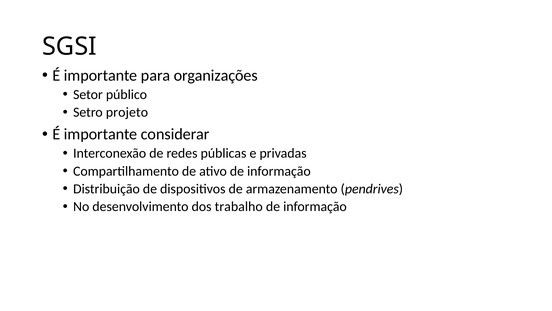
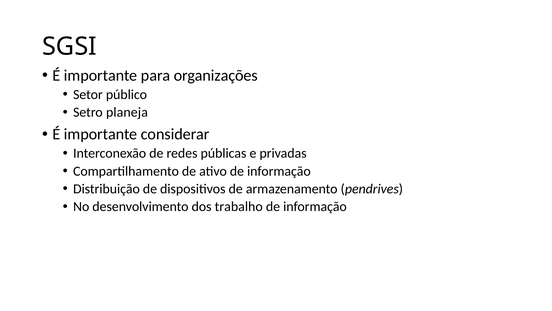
projeto: projeto -> planeja
